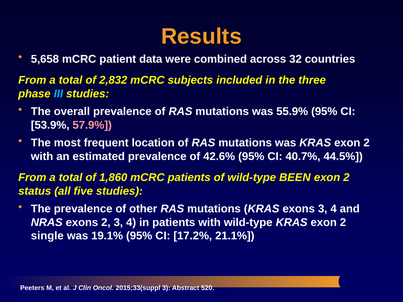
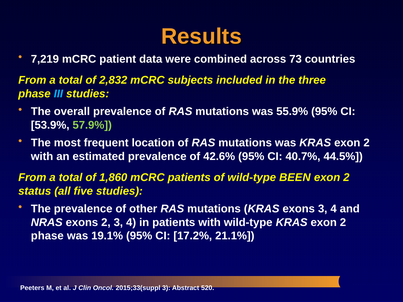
5,658: 5,658 -> 7,219
32: 32 -> 73
57.9% colour: pink -> light green
single at (47, 236): single -> phase
